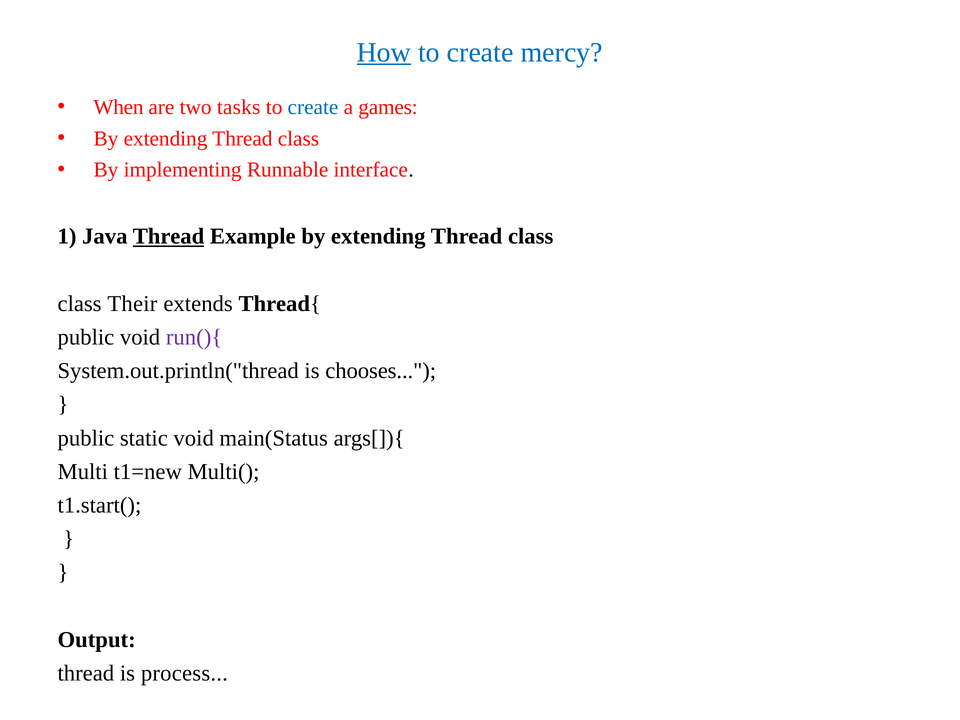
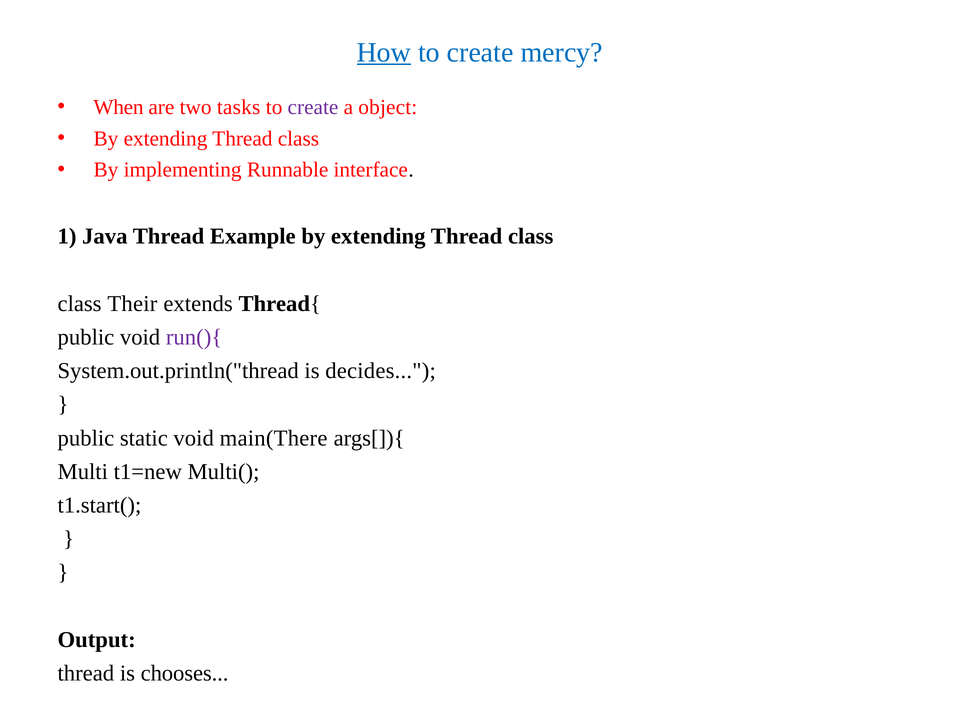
create at (313, 107) colour: blue -> purple
games: games -> object
Thread at (169, 236) underline: present -> none
chooses: chooses -> decides
main(Status: main(Status -> main(There
process: process -> chooses
